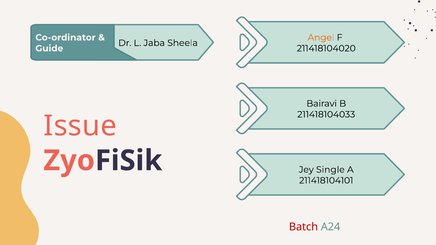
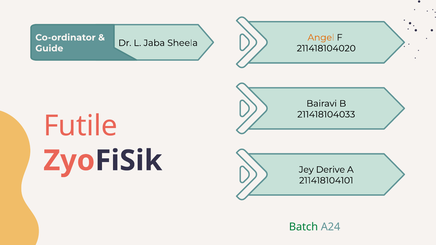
Issue: Issue -> Futile
Single: Single -> Derive
Batch colour: red -> green
